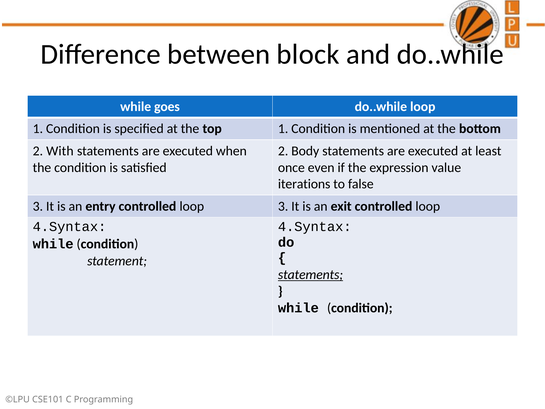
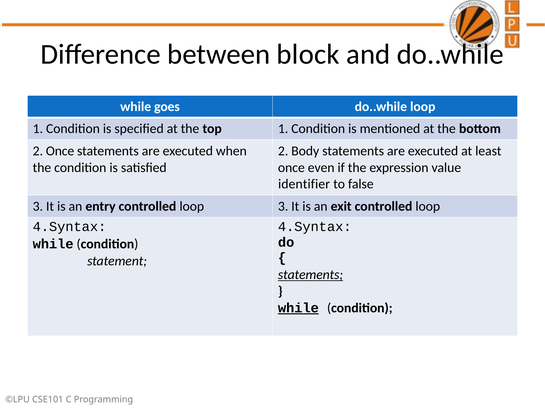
2 With: With -> Once
iterations: iterations -> identifier
while at (298, 308) underline: none -> present
